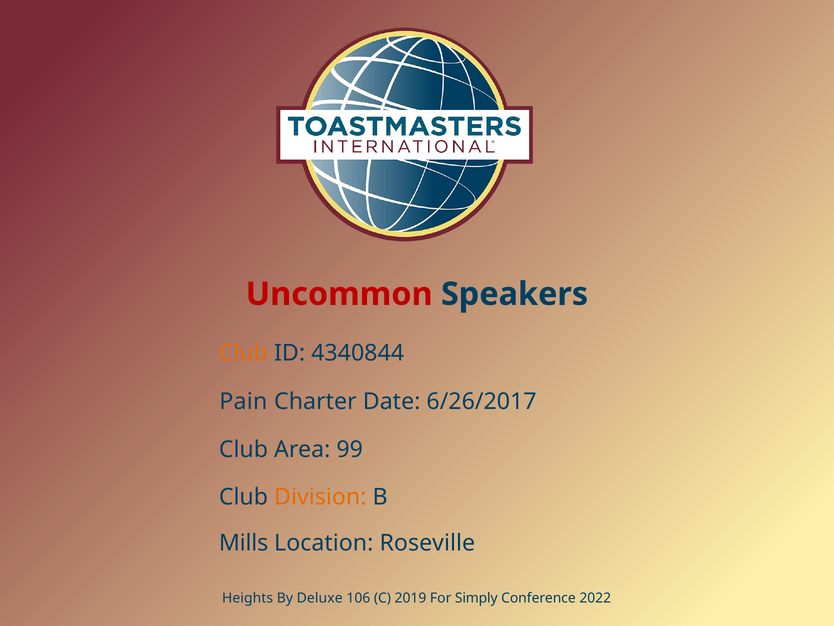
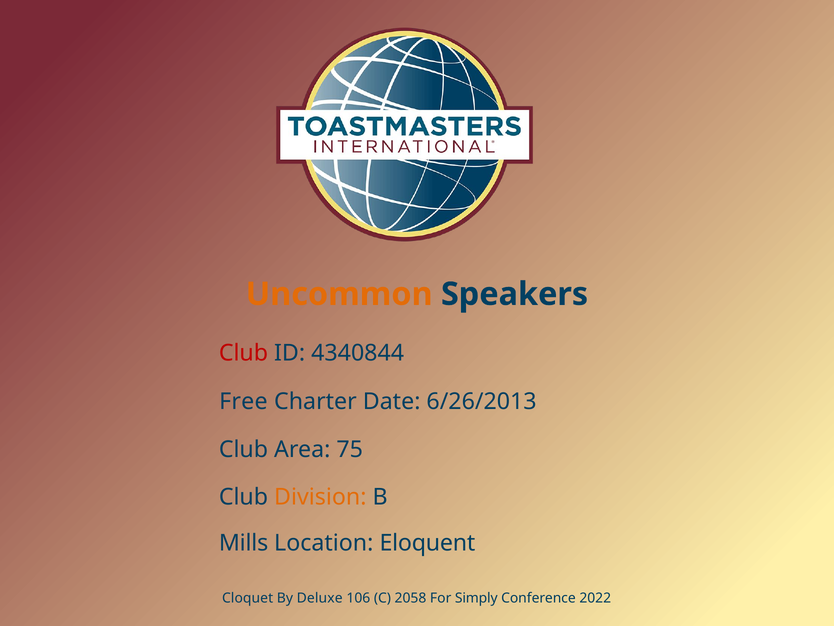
Uncommon colour: red -> orange
Club at (243, 353) colour: orange -> red
Pain: Pain -> Free
6/26/2017: 6/26/2017 -> 6/26/2013
99: 99 -> 75
Roseville: Roseville -> Eloquent
Heights: Heights -> Cloquet
2019: 2019 -> 2058
